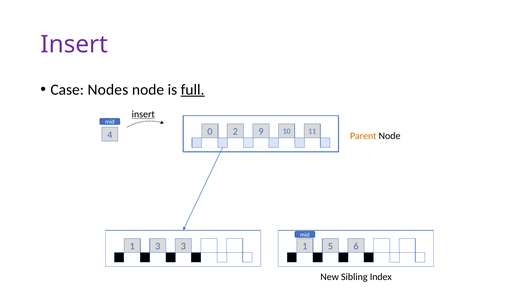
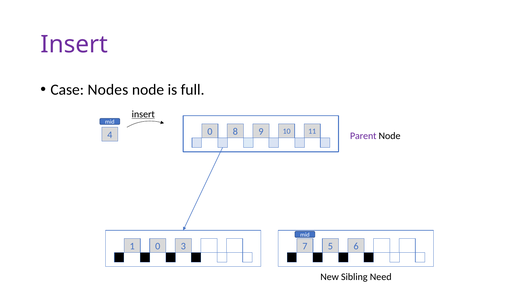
full underline: present -> none
2: 2 -> 8
Parent colour: orange -> purple
1 3: 3 -> 0
3 1: 1 -> 7
Index: Index -> Need
